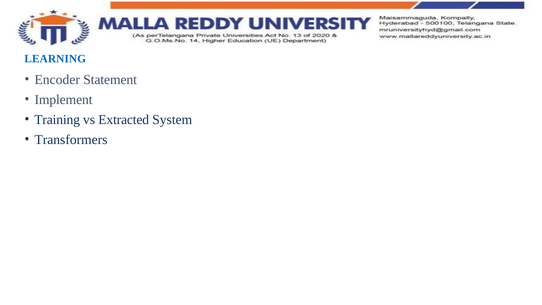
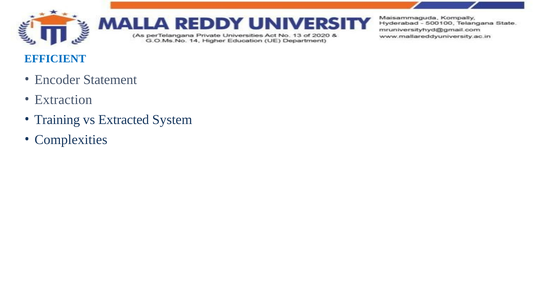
LEARNING: LEARNING -> EFFICIENT
Implement: Implement -> Extraction
Transformers: Transformers -> Complexities
